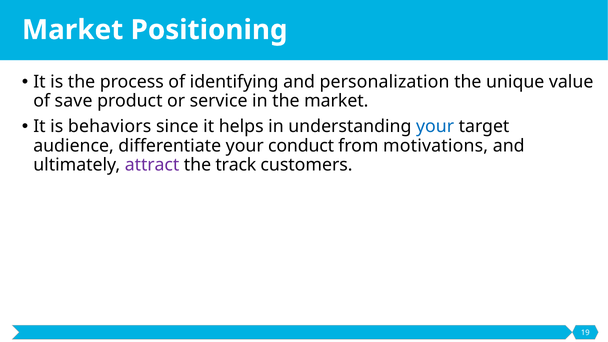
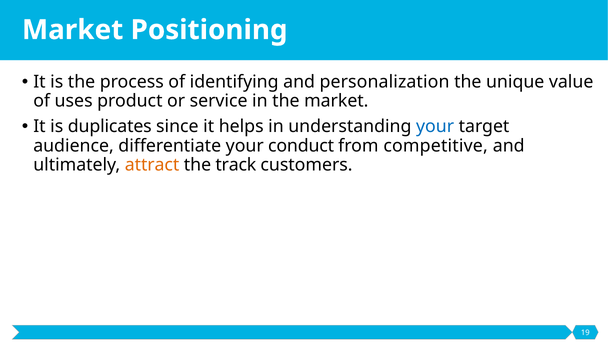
save: save -> uses
behaviors: behaviors -> duplicates
motivations: motivations -> competitive
attract colour: purple -> orange
